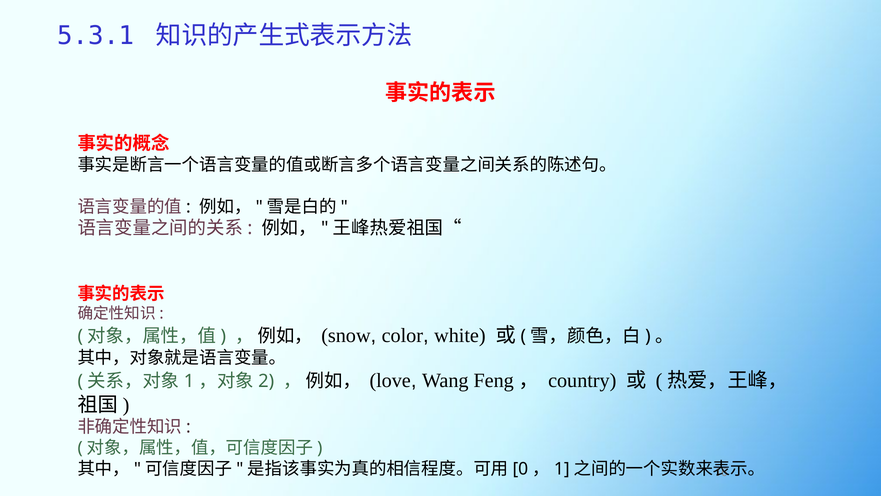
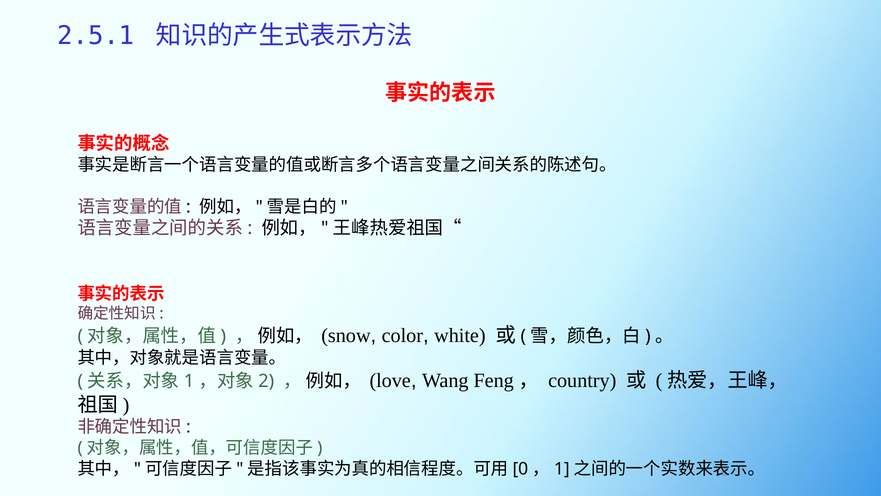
5.3.1: 5.3.1 -> 2.5.1
